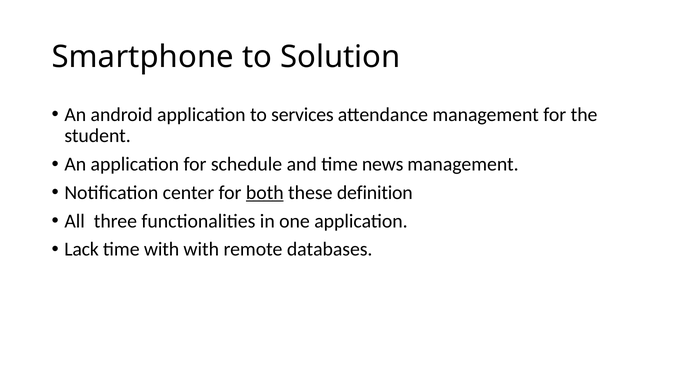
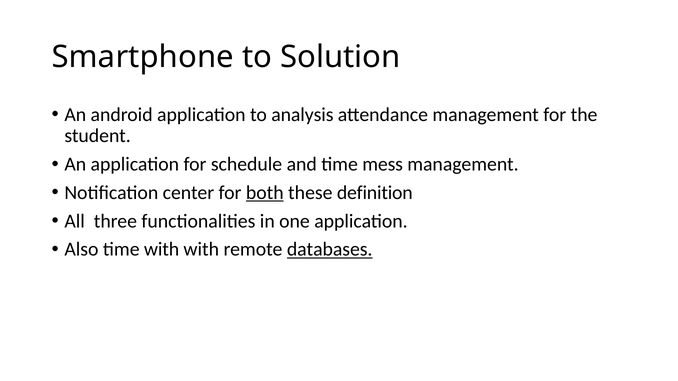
services: services -> analysis
news: news -> mess
Lack: Lack -> Also
databases underline: none -> present
